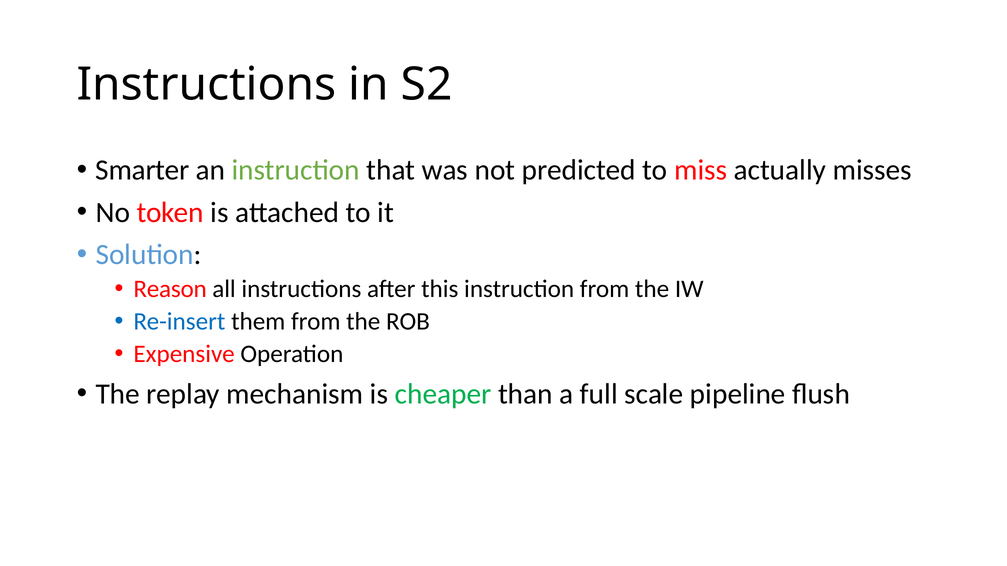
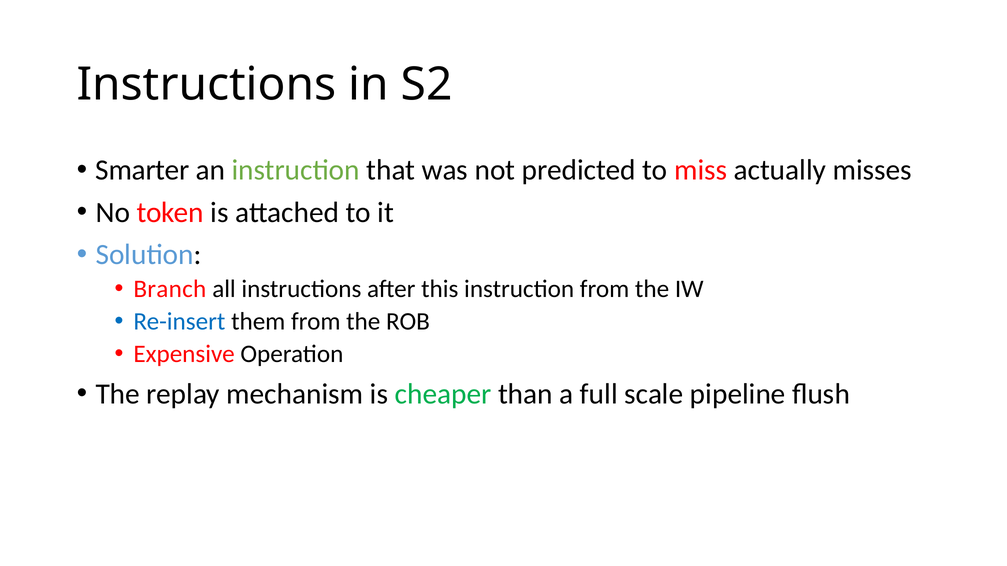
Reason: Reason -> Branch
